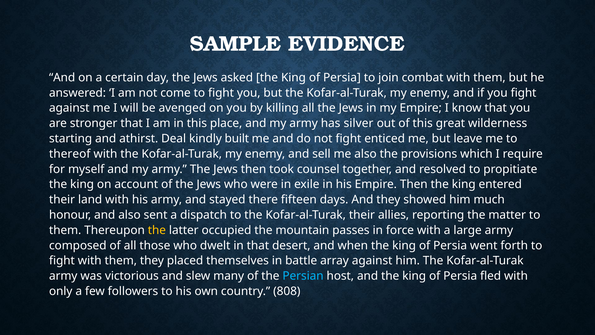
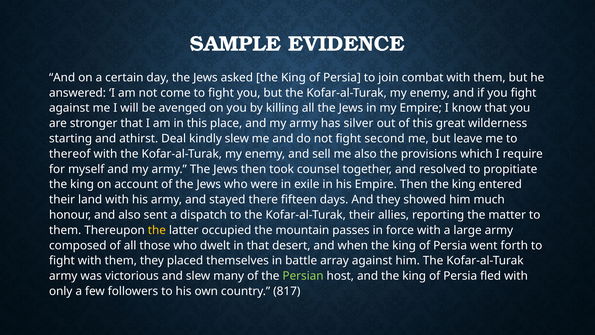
kindly built: built -> slew
enticed: enticed -> second
Persian colour: light blue -> light green
808: 808 -> 817
